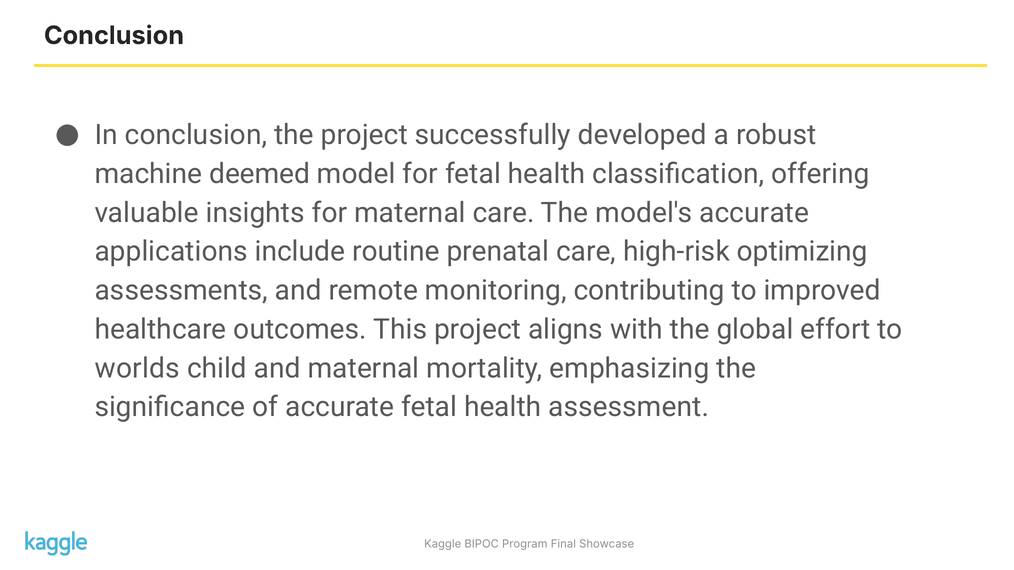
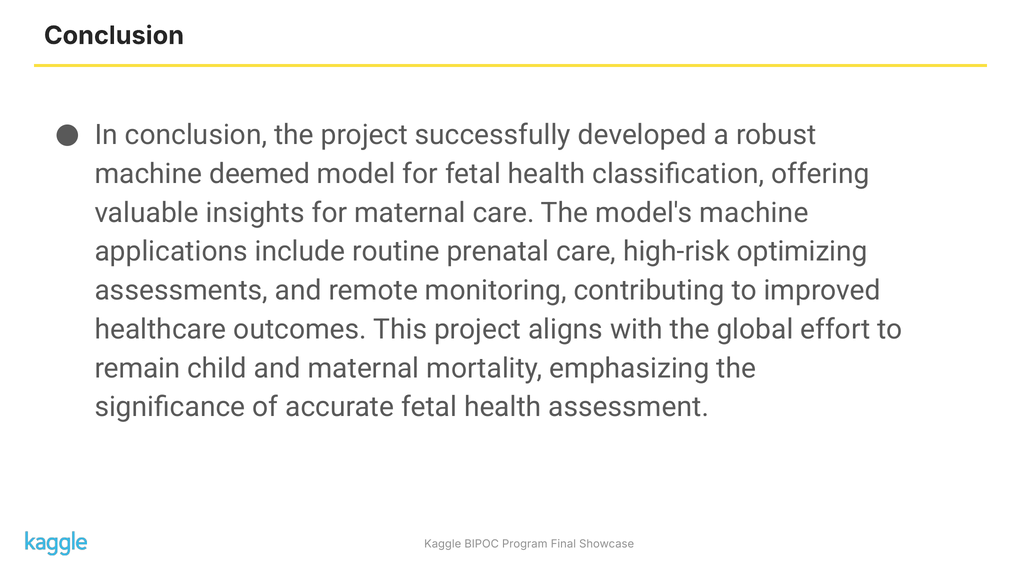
model's accurate: accurate -> machine
worlds: worlds -> remain
